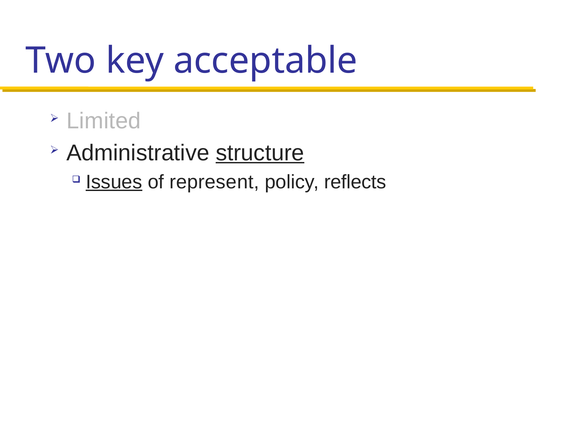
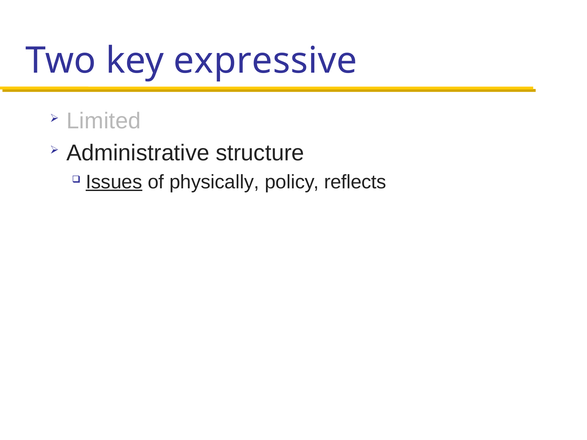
acceptable: acceptable -> expressive
structure underline: present -> none
represent: represent -> physically
